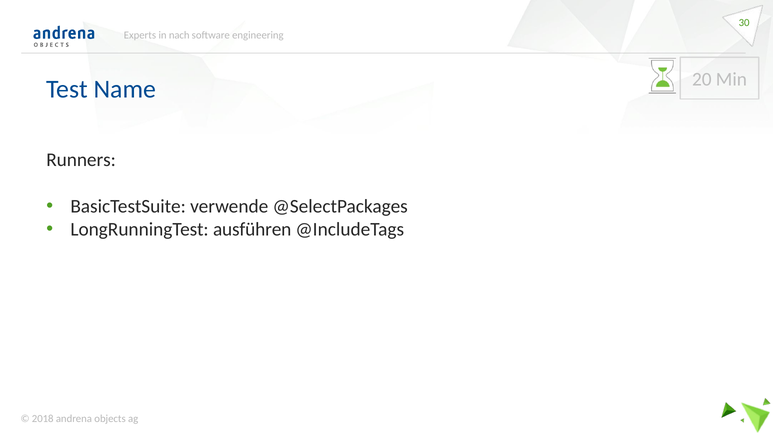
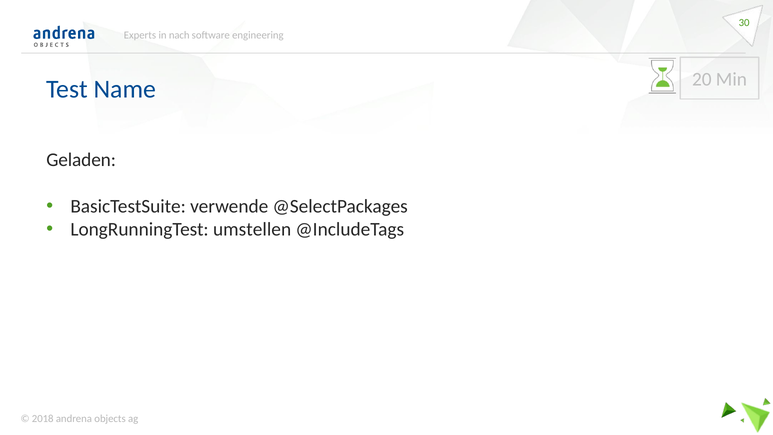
Runners: Runners -> Geladen
ausführen: ausführen -> umstellen
